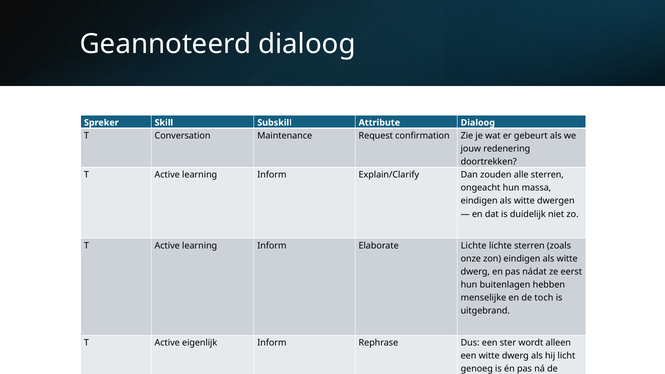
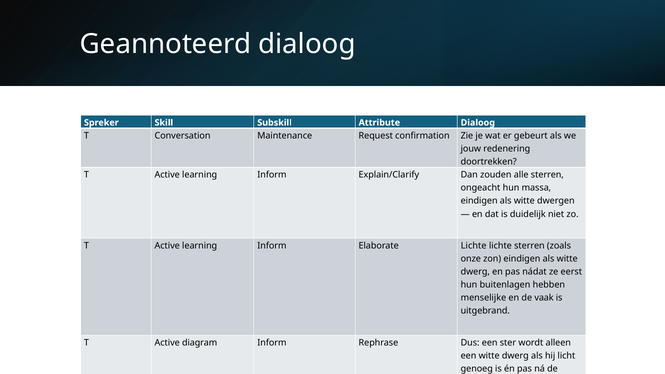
toch: toch -> vaak
eigenlijk: eigenlijk -> diagram
